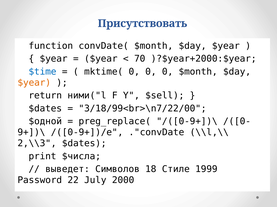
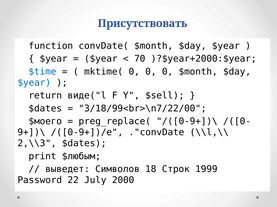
$year at (34, 83) colour: orange -> blue
ними("l: ними("l -> виде("l
$одной: $одной -> $моего
$числа: $числа -> $любым
Стиле: Стиле -> Строк
